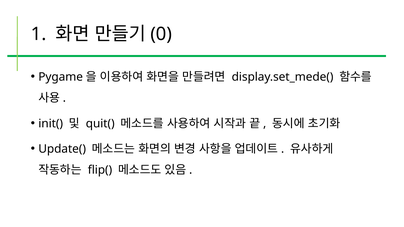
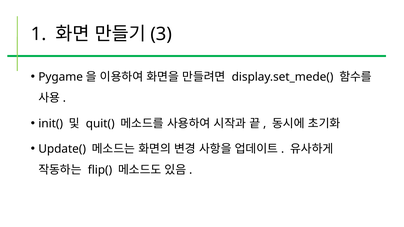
0: 0 -> 3
